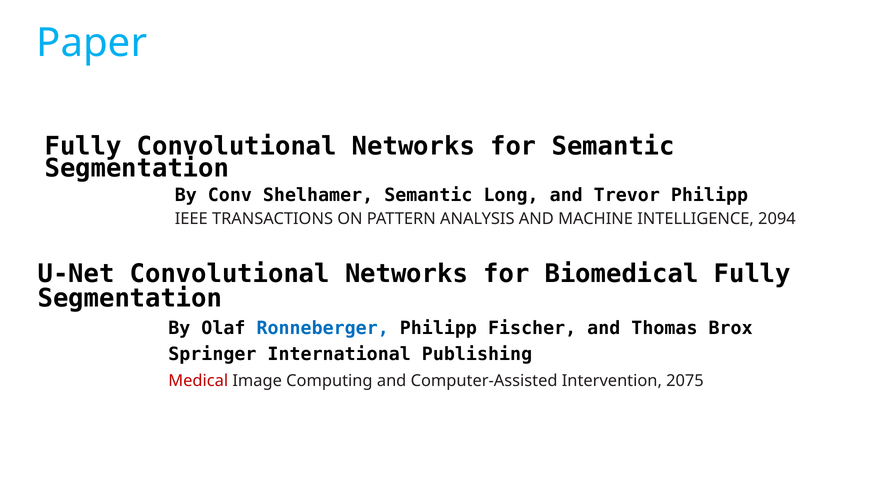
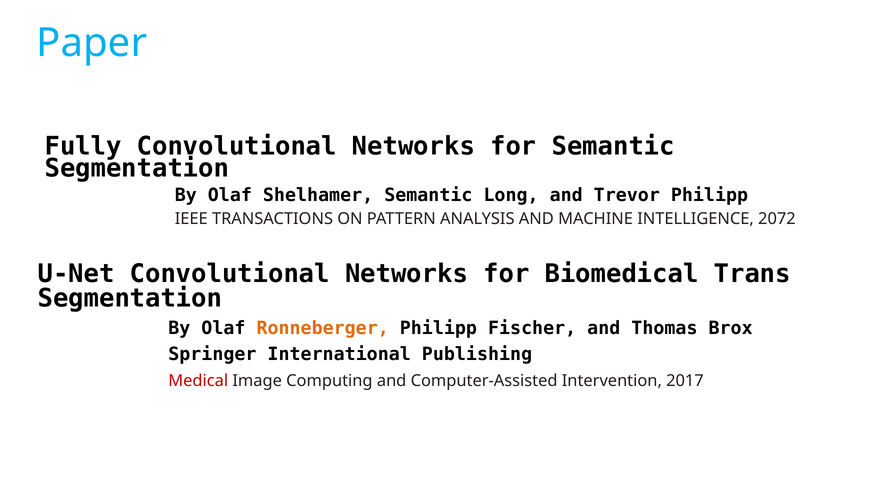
Conv at (230, 195): Conv -> Olaf
2094: 2094 -> 2072
Biomedical Fully: Fully -> Trans
Ronneberger colour: blue -> orange
2075: 2075 -> 2017
